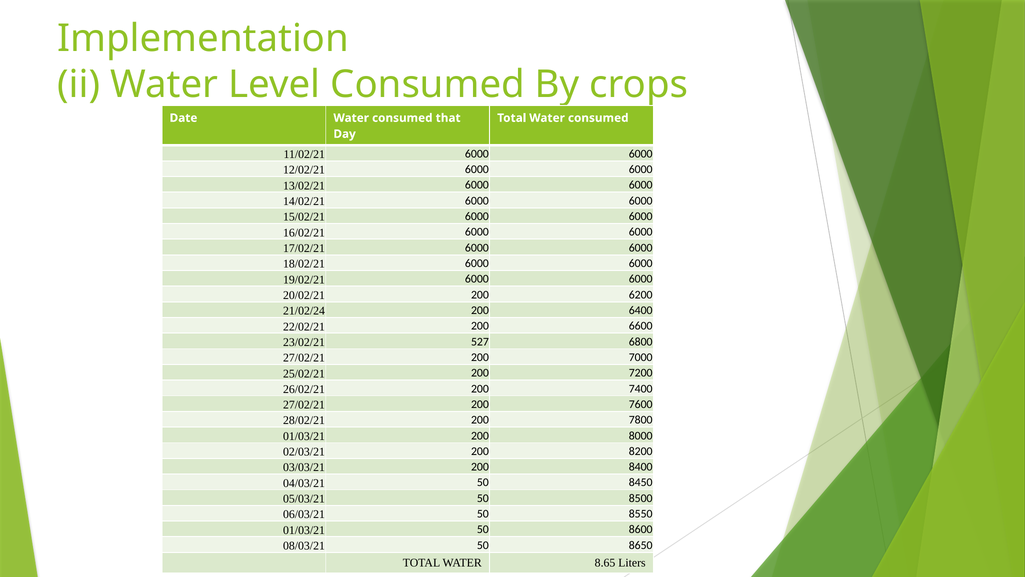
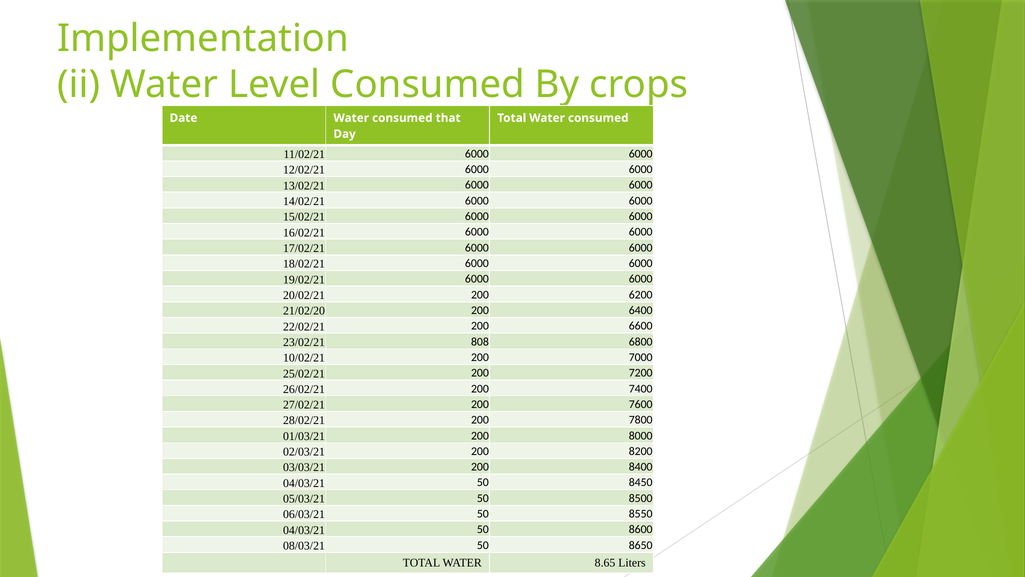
21/02/24: 21/02/24 -> 21/02/20
527: 527 -> 808
27/02/21 at (304, 358): 27/02/21 -> 10/02/21
01/03/21 at (304, 530): 01/03/21 -> 04/03/21
